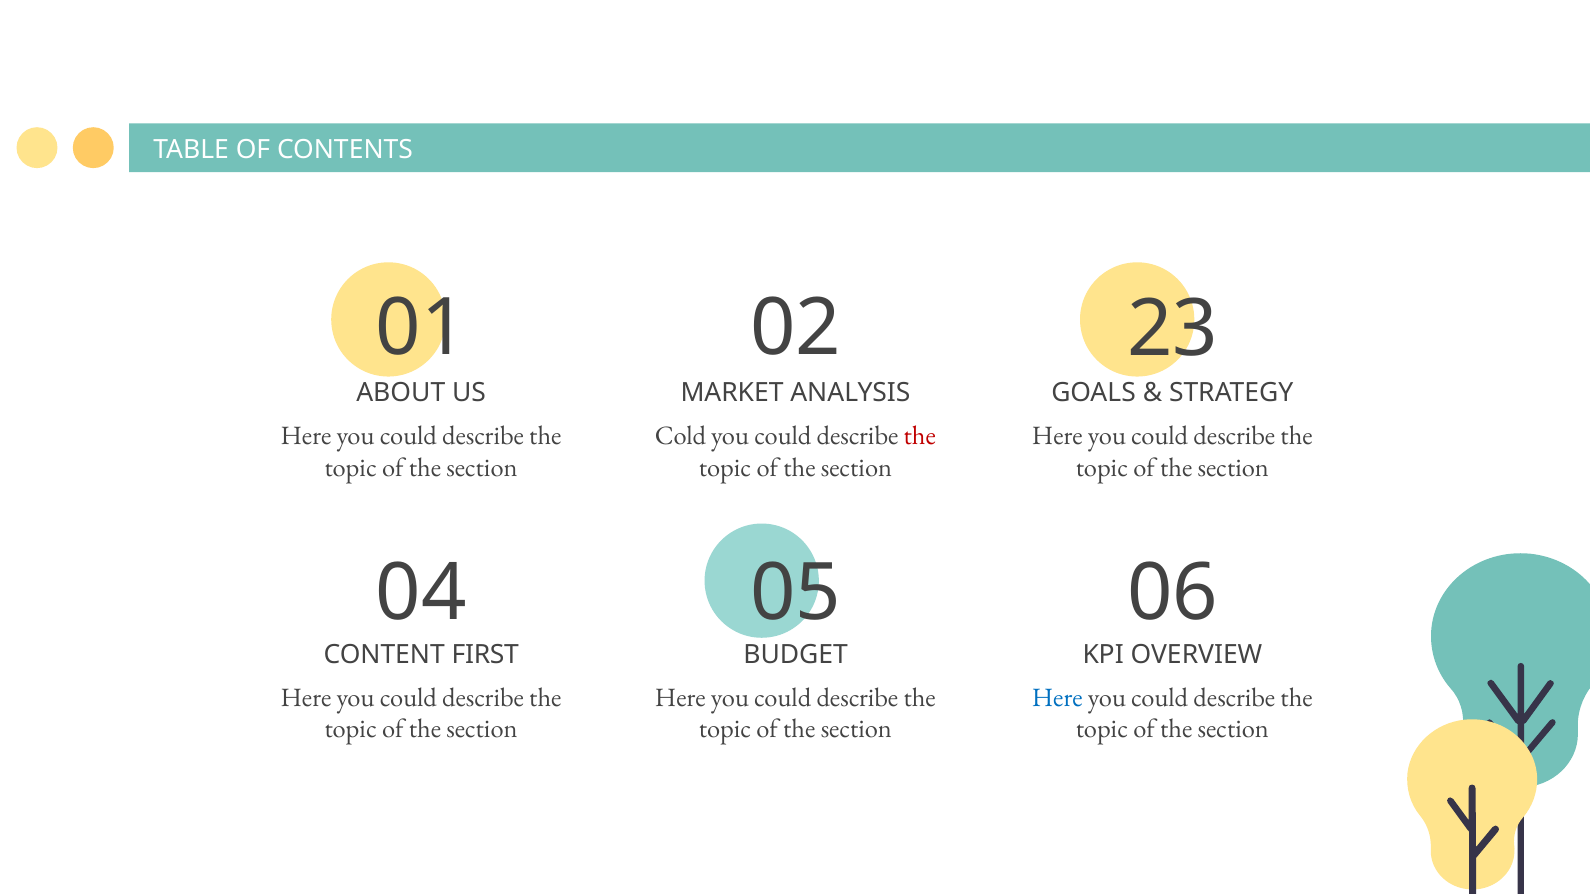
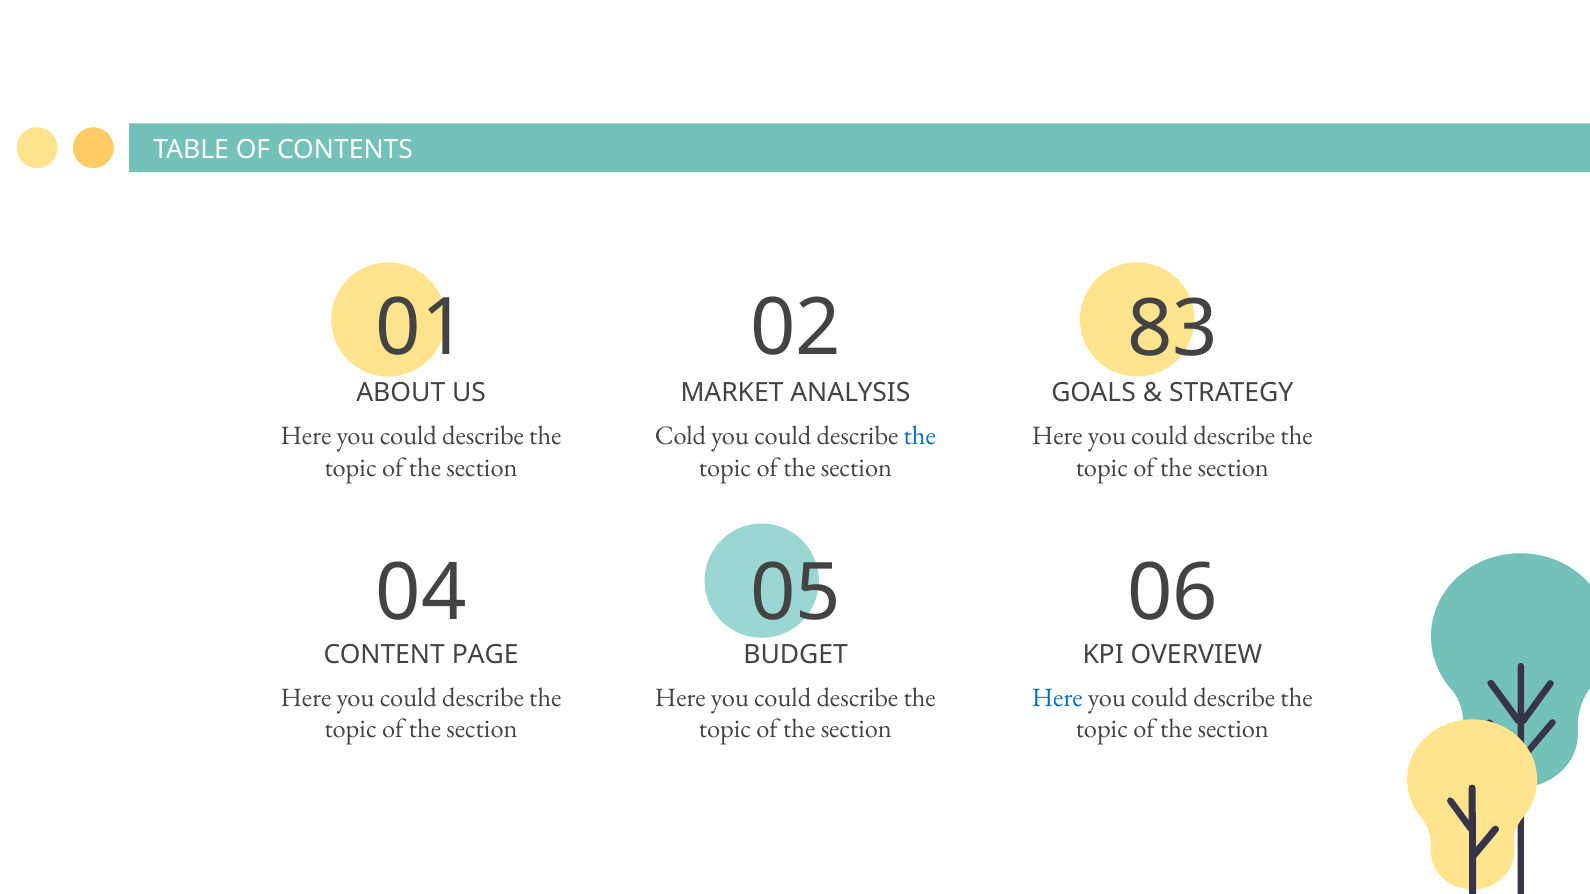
23: 23 -> 83
the at (920, 436) colour: red -> blue
FIRST: FIRST -> PAGE
